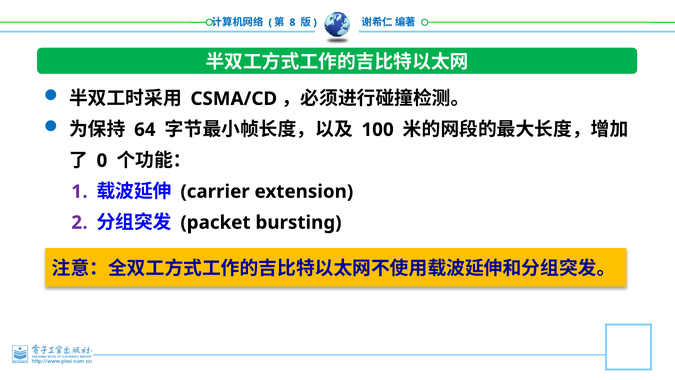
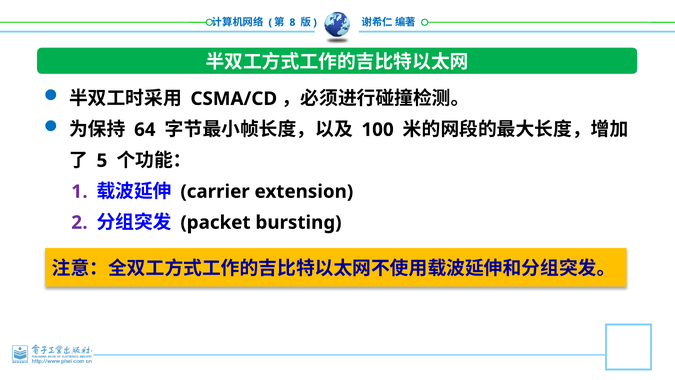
0: 0 -> 5
